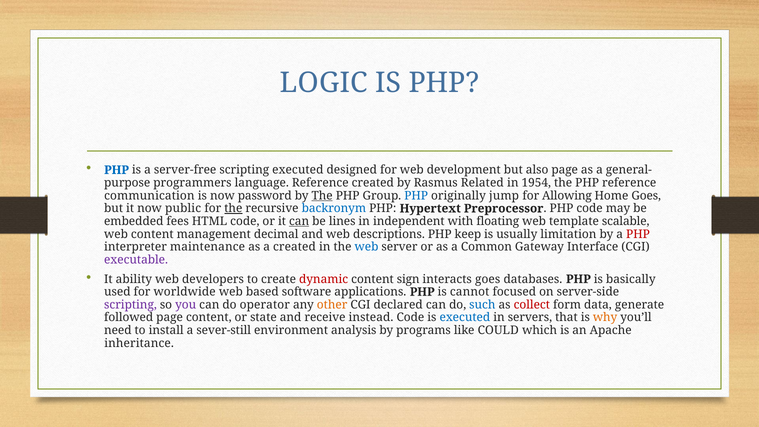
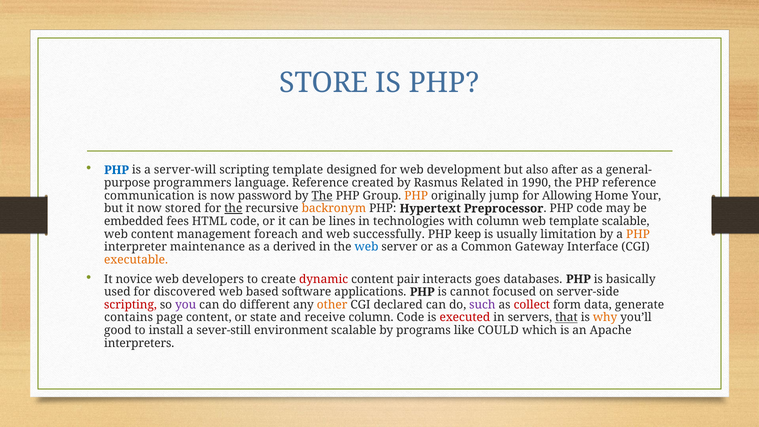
LOGIC: LOGIC -> STORE
server-free: server-free -> server-will
scripting executed: executed -> template
also page: page -> after
1954: 1954 -> 1990
PHP at (416, 196) colour: blue -> orange
Home Goes: Goes -> Your
public: public -> stored
backronym colour: blue -> orange
can at (299, 221) underline: present -> none
independent: independent -> technologies
with floating: floating -> column
decimal: decimal -> foreach
descriptions: descriptions -> successfully
PHP at (638, 234) colour: red -> orange
a created: created -> derived
executable colour: purple -> orange
ability: ability -> novice
sign: sign -> pair
worldwide: worldwide -> discovered
scripting at (130, 305) colour: purple -> red
operator: operator -> different
such colour: blue -> purple
followed: followed -> contains
receive instead: instead -> column
executed at (465, 318) colour: blue -> red
that underline: none -> present
need: need -> good
environment analysis: analysis -> scalable
inheritance: inheritance -> interpreters
